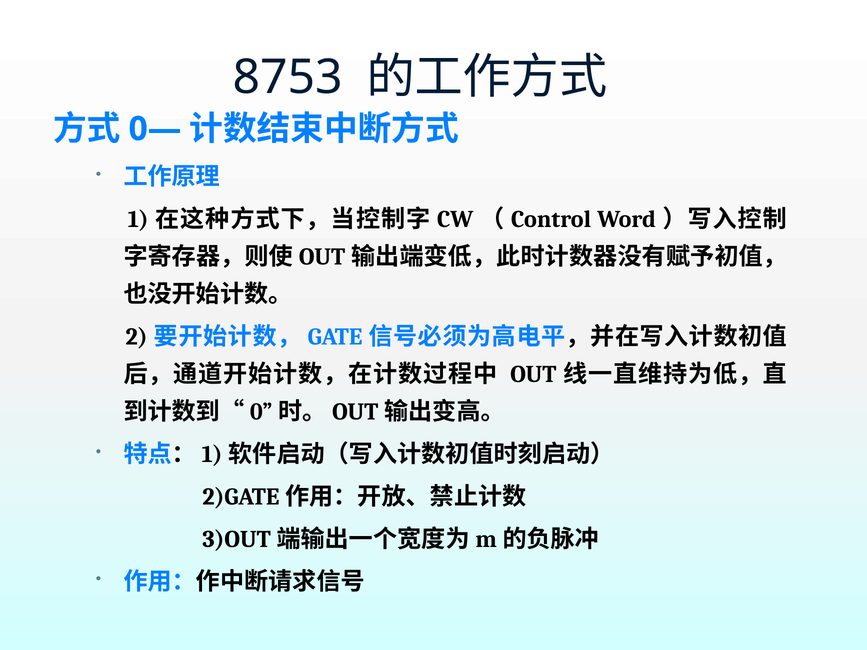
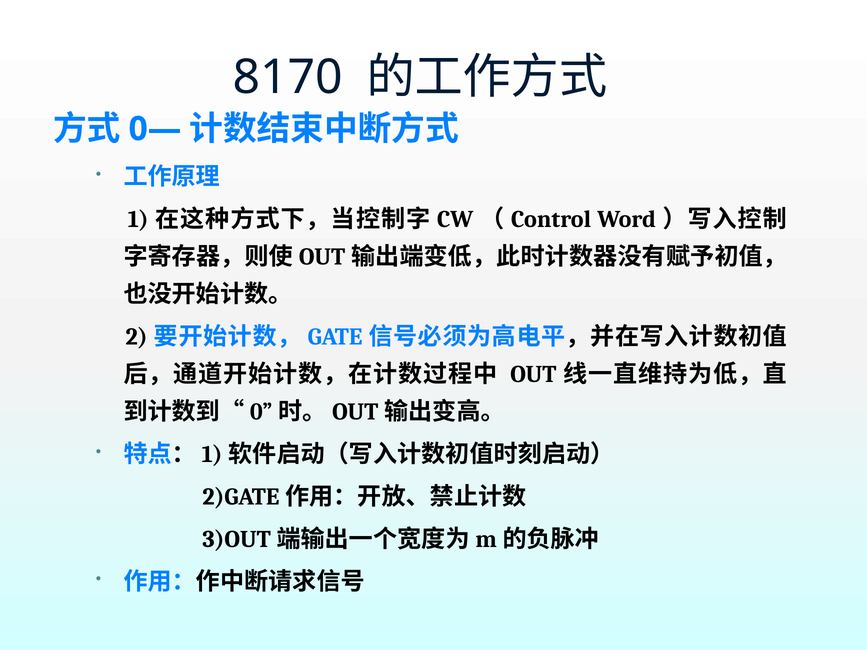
8753: 8753 -> 8170
